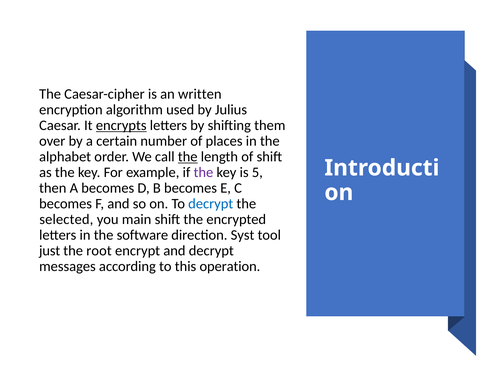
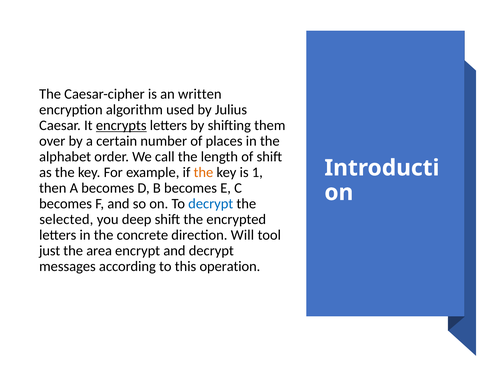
the at (188, 157) underline: present -> none
the at (203, 172) colour: purple -> orange
5: 5 -> 1
main: main -> deep
software: software -> concrete
Syst: Syst -> Will
root: root -> area
